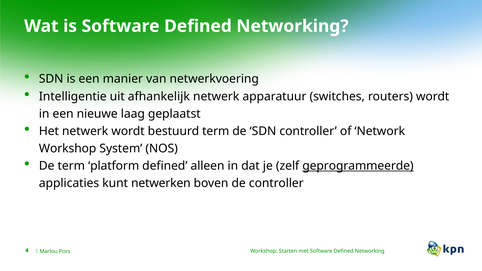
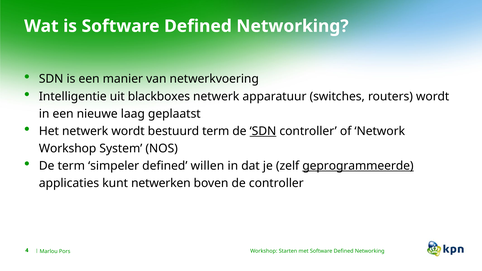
afhankelijk: afhankelijk -> blackboxes
SDN at (263, 131) underline: none -> present
platform: platform -> simpeler
alleen: alleen -> willen
